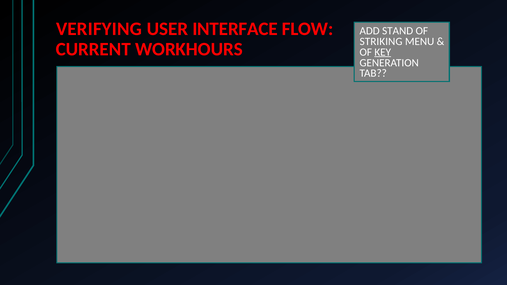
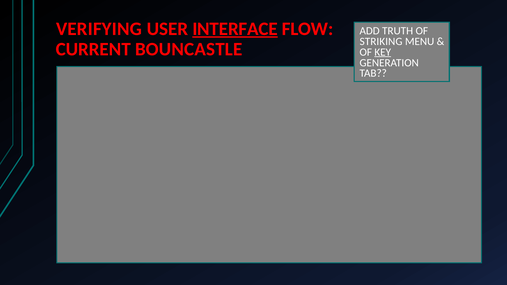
INTERFACE underline: none -> present
STAND: STAND -> TRUTH
WORKHOURS: WORKHOURS -> BOUNCASTLE
